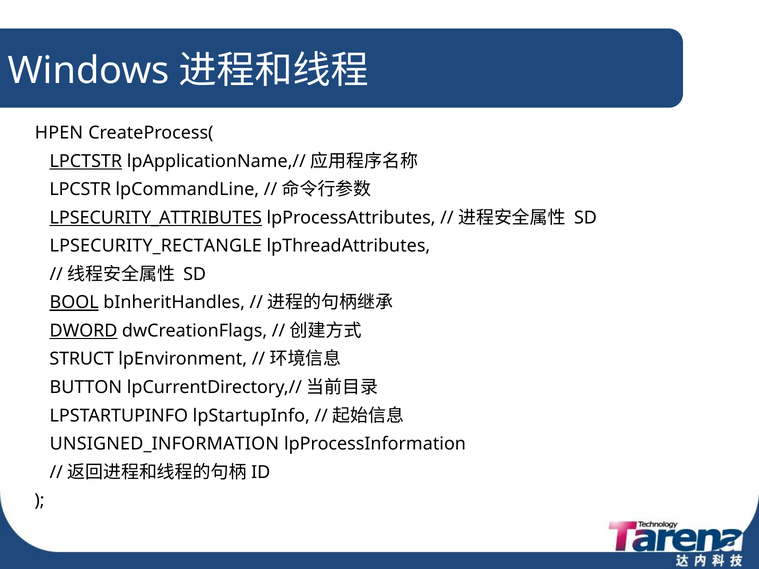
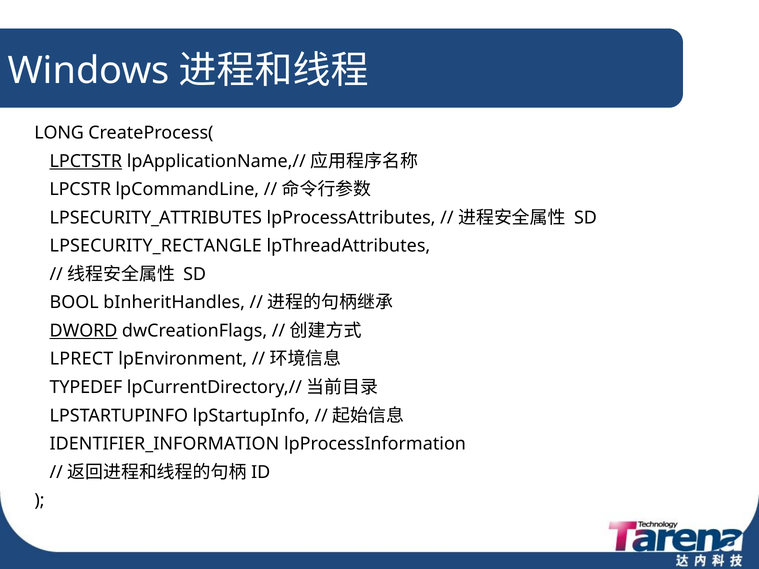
HPEN: HPEN -> LONG
LPSECURITY_ATTRIBUTES underline: present -> none
BOOL underline: present -> none
STRUCT: STRUCT -> LPRECT
BUTTON: BUTTON -> TYPEDEF
UNSIGNED_INFORMATION: UNSIGNED_INFORMATION -> IDENTIFIER_INFORMATION
